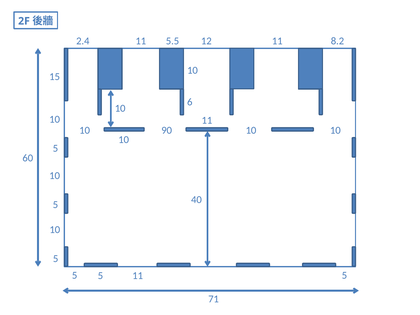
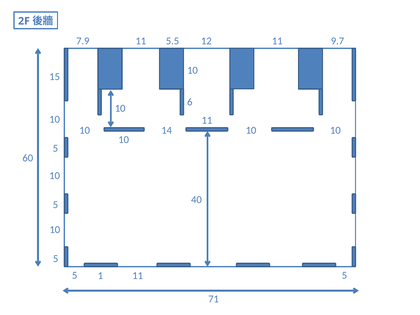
2.4: 2.4 -> 7.9
8.2: 8.2 -> 9.7
90: 90 -> 14
5 at (100, 276): 5 -> 1
